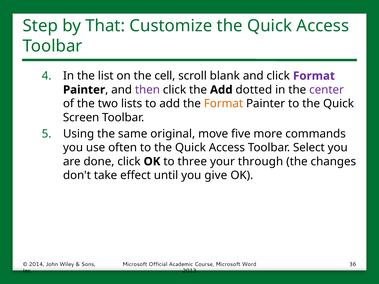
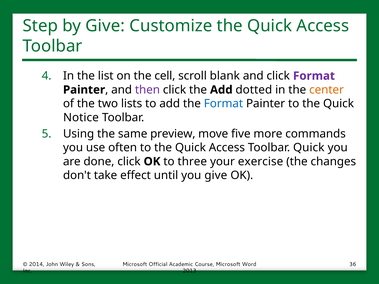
by That: That -> Give
center colour: purple -> orange
Format at (223, 104) colour: orange -> blue
Screen: Screen -> Notice
original: original -> preview
Toolbar Select: Select -> Quick
through: through -> exercise
